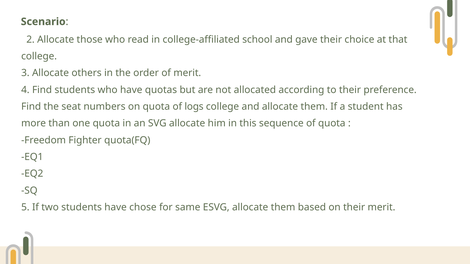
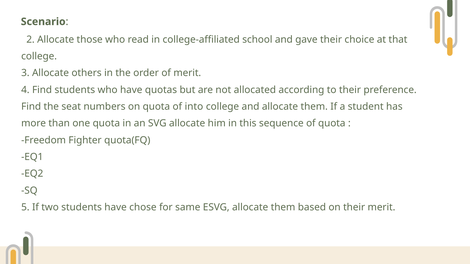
logs: logs -> into
